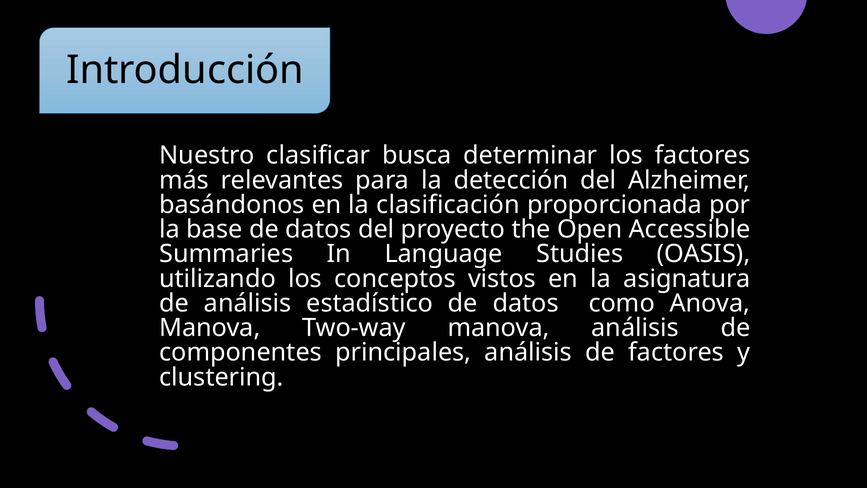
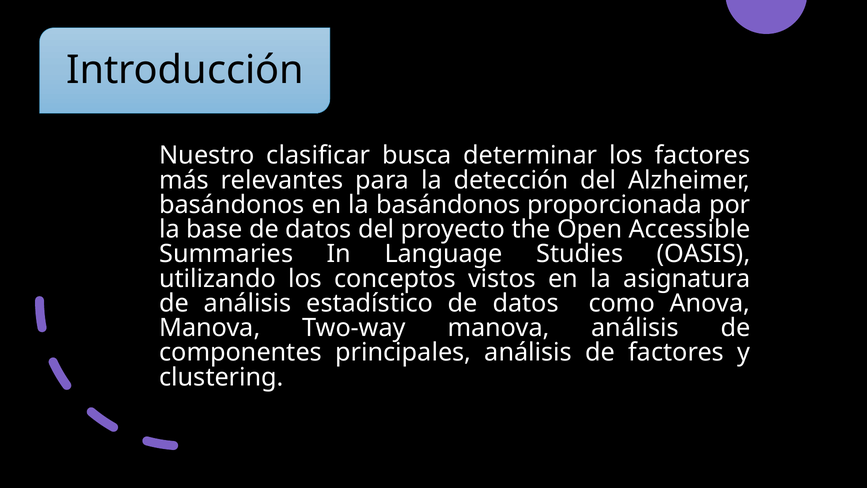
la clasificación: clasificación -> basándonos
